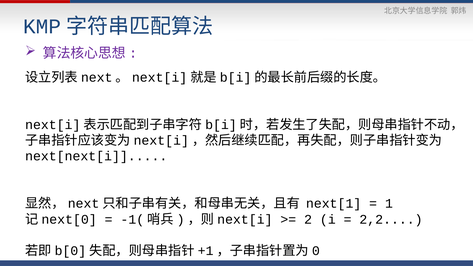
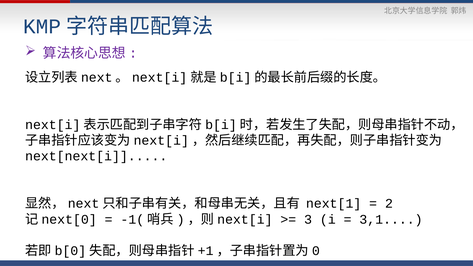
1: 1 -> 2
2: 2 -> 3
2,2: 2,2 -> 3,1
